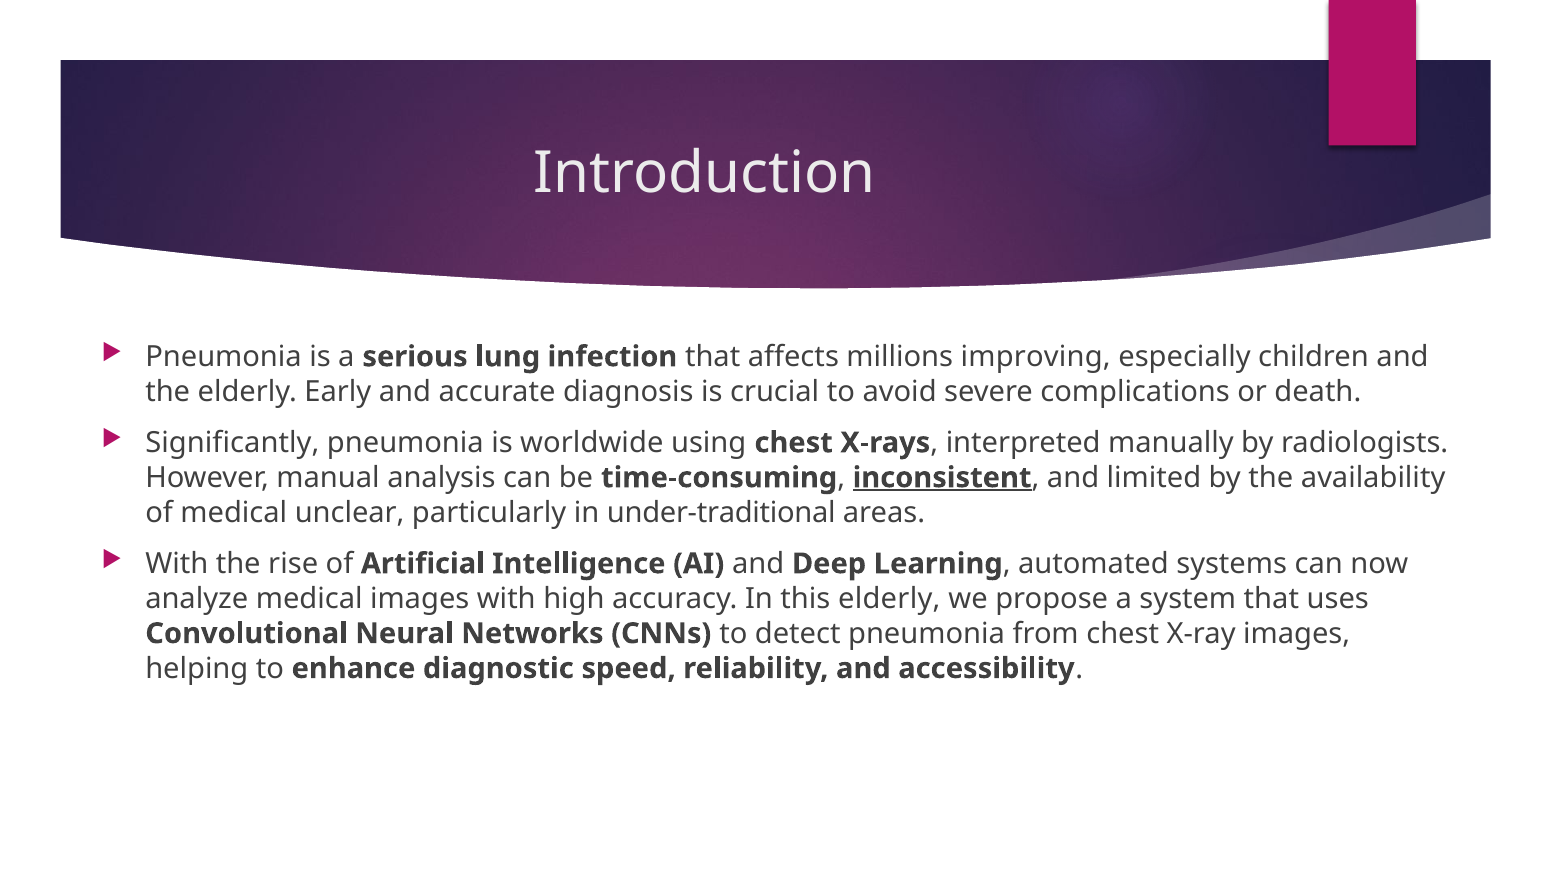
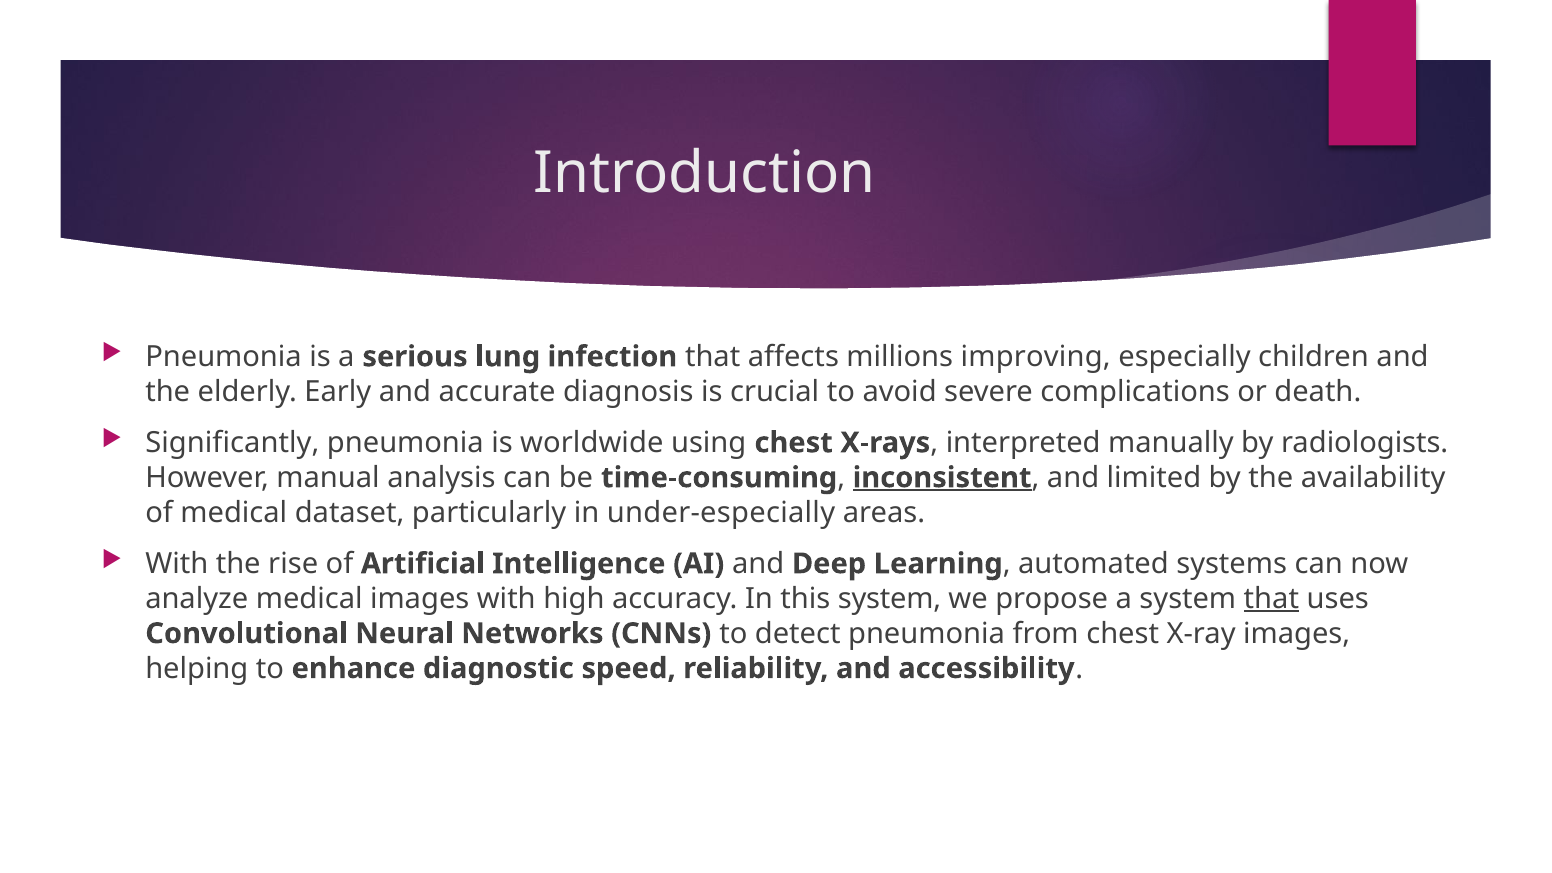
unclear: unclear -> dataset
under-traditional: under-traditional -> under-especially
this elderly: elderly -> system
that at (1271, 599) underline: none -> present
